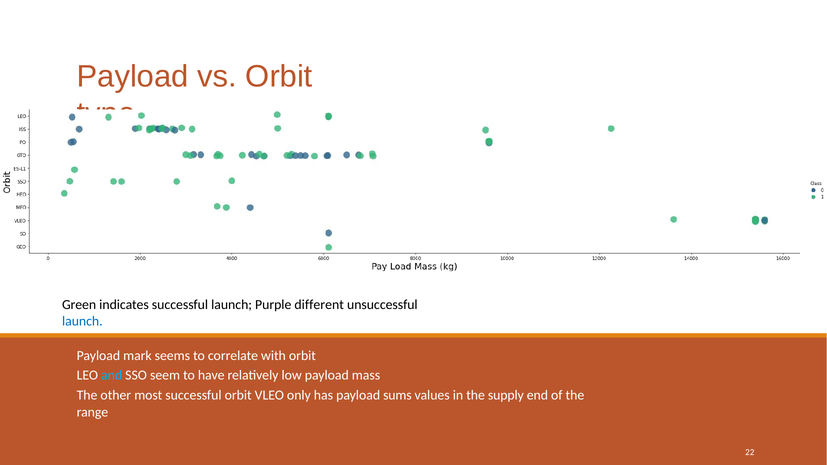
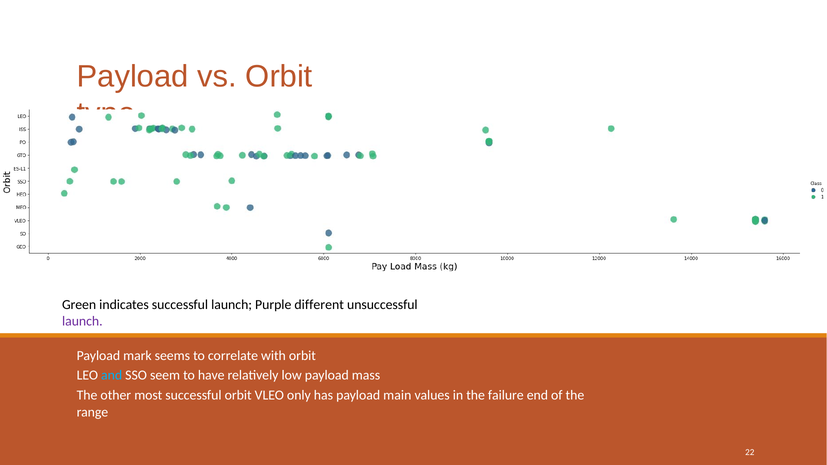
launch at (82, 321) colour: blue -> purple
sums: sums -> main
supply: supply -> failure
